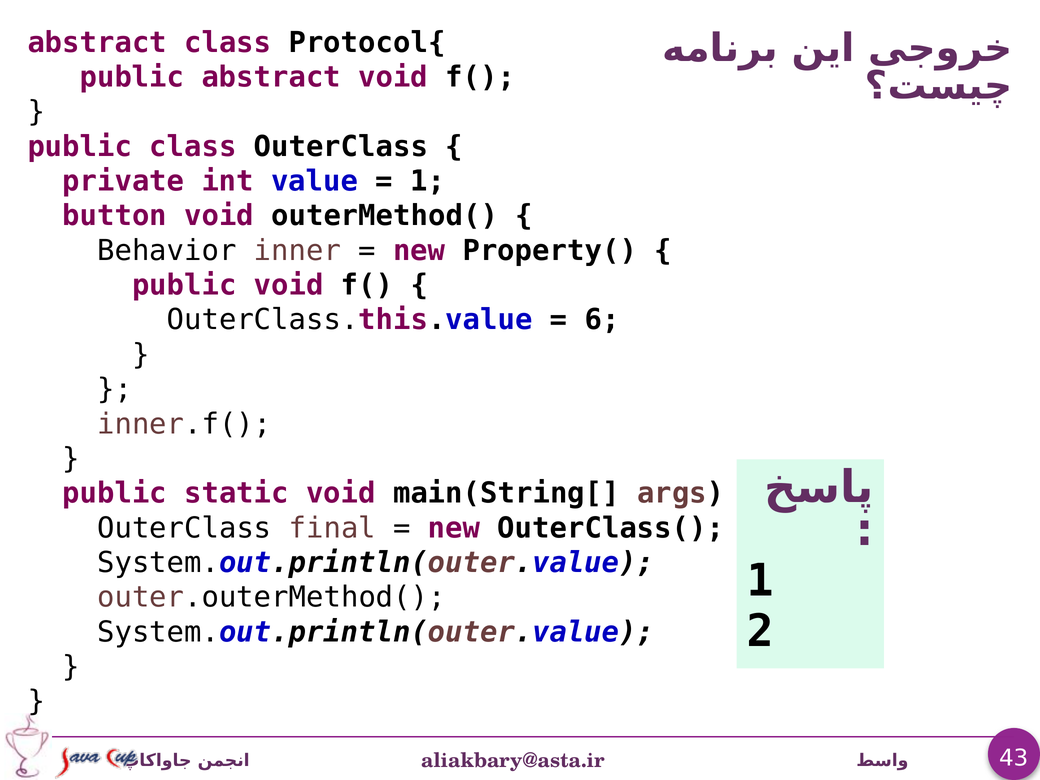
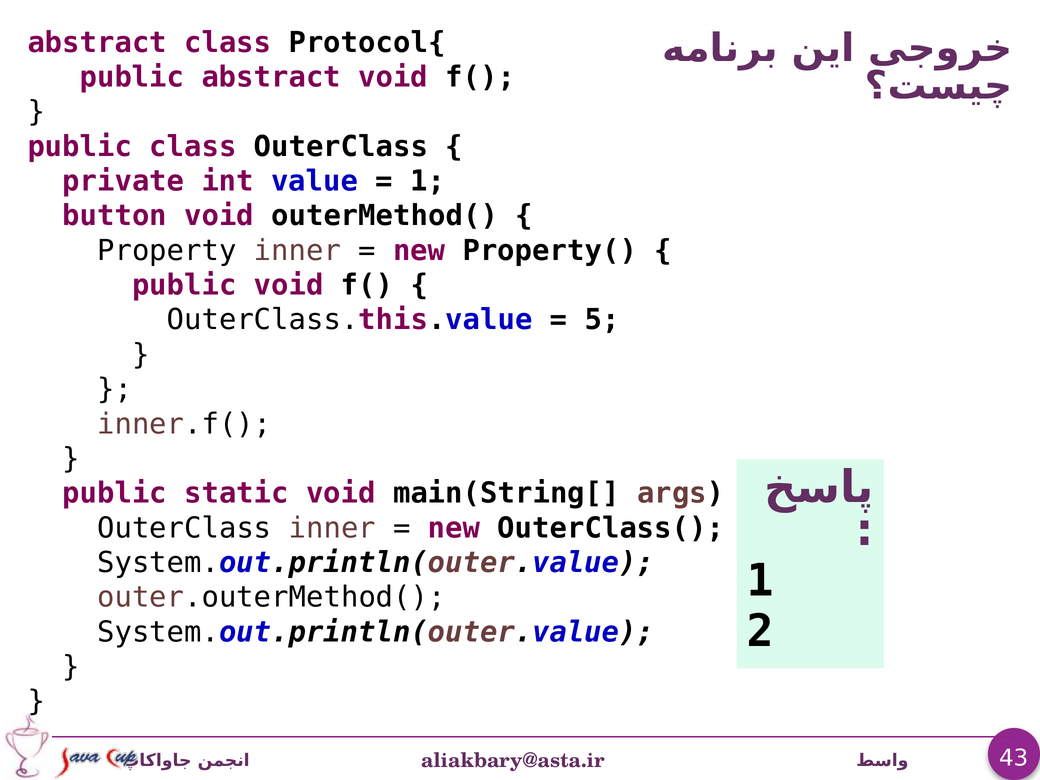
Behavior: Behavior -> Property
6: 6 -> 5
OuterClass final: final -> inner
